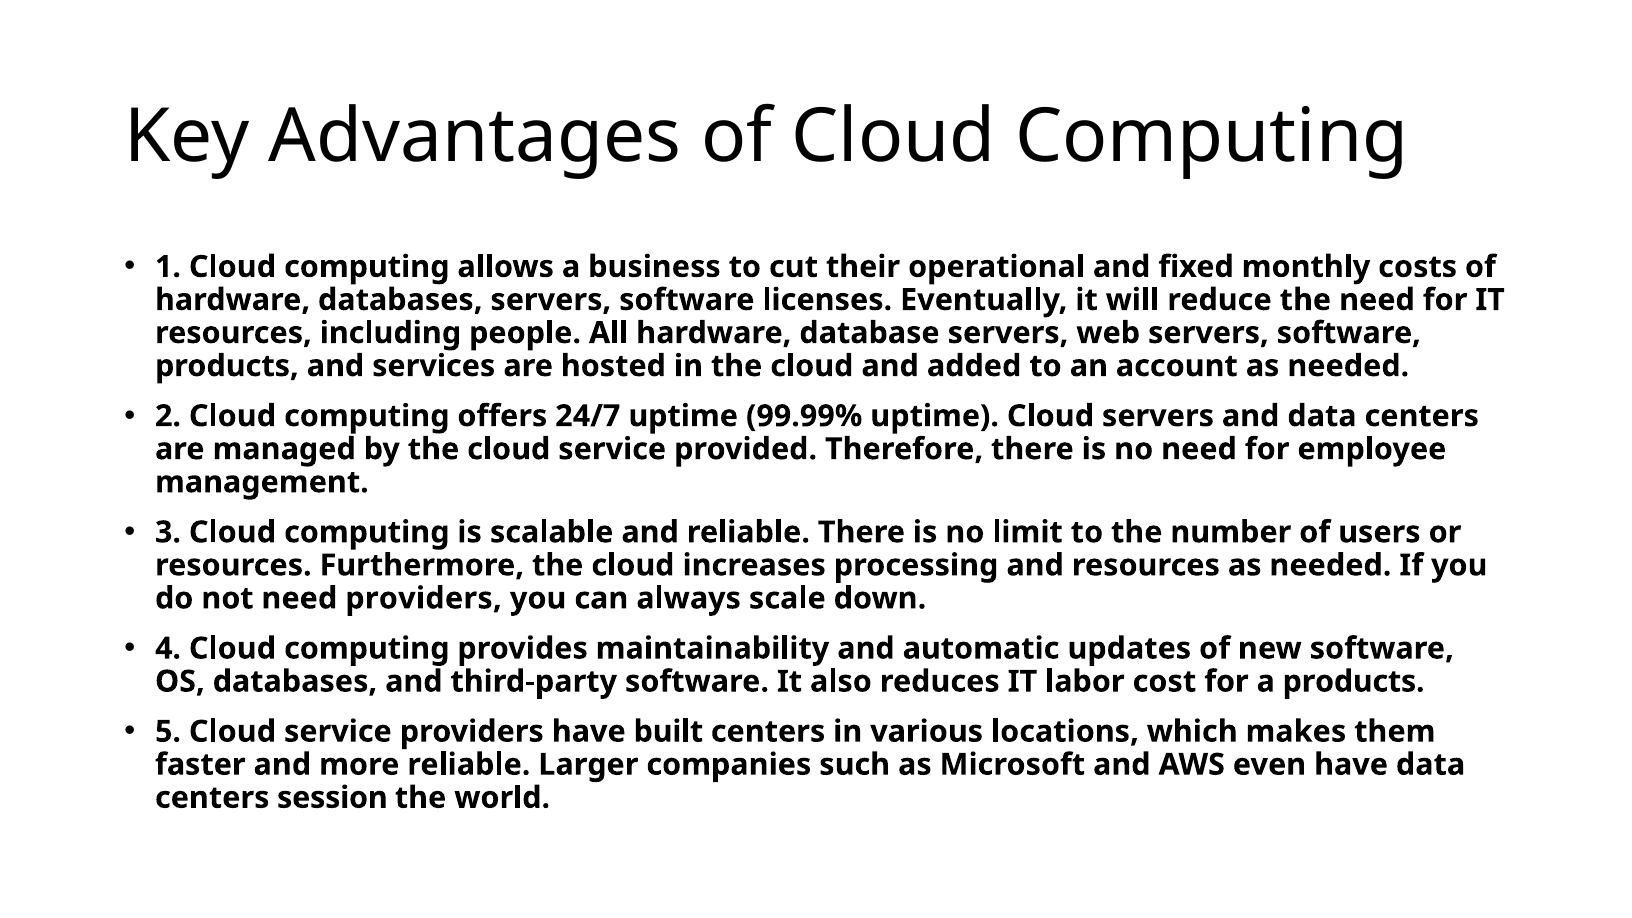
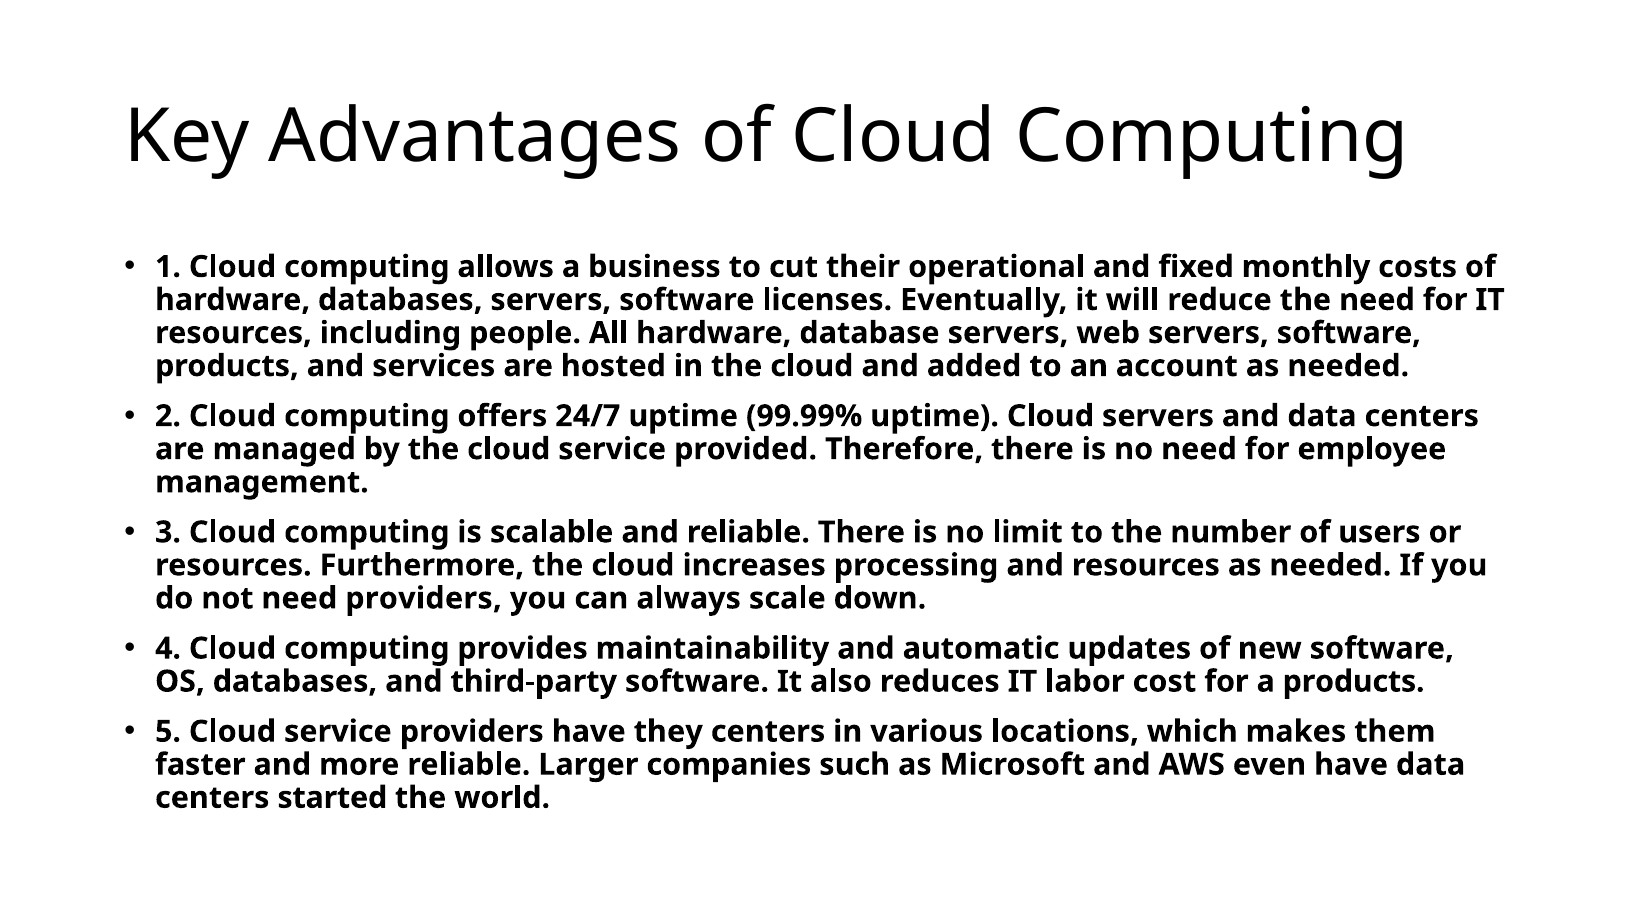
built: built -> they
session: session -> started
